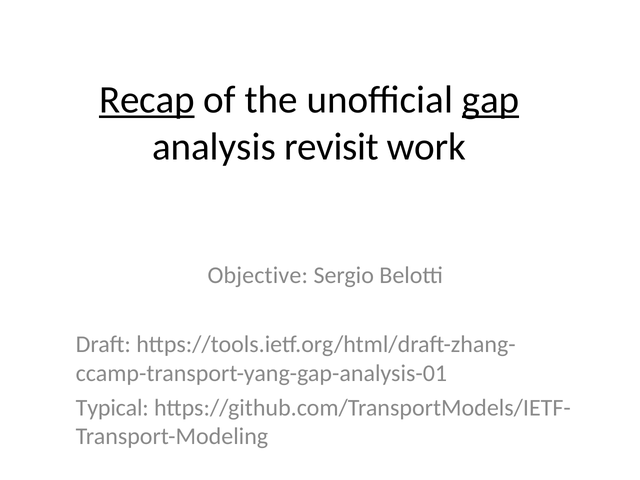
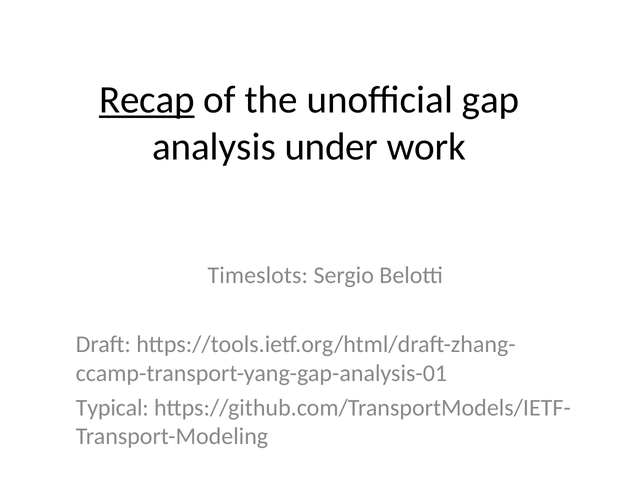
gap underline: present -> none
revisit: revisit -> under
Objective: Objective -> Timeslots
